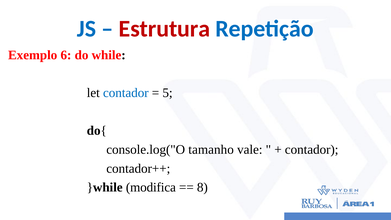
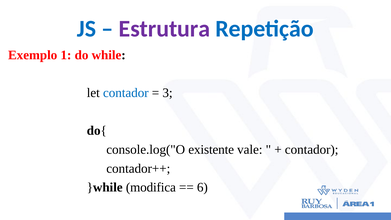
Estrutura colour: red -> purple
6: 6 -> 1
5: 5 -> 3
tamanho: tamanho -> existente
8: 8 -> 6
